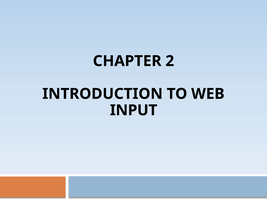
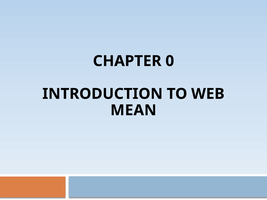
2: 2 -> 0
INPUT: INPUT -> MEAN
